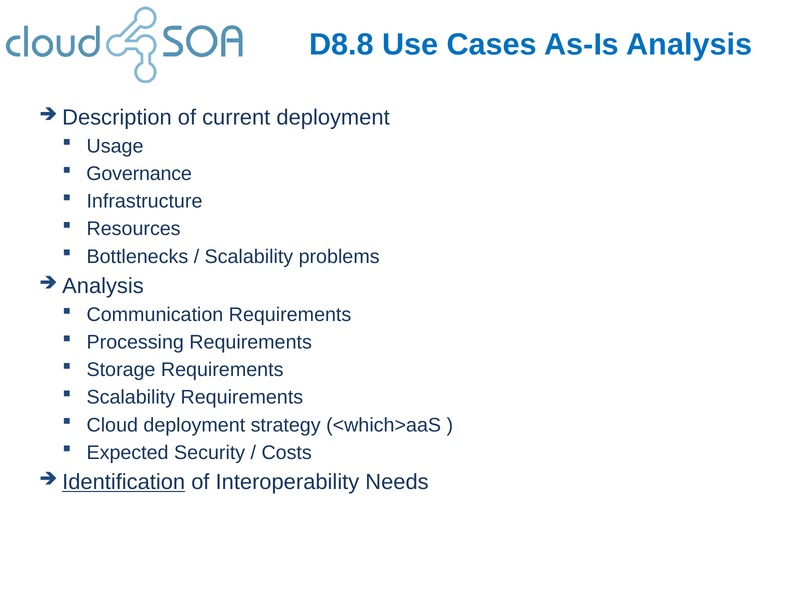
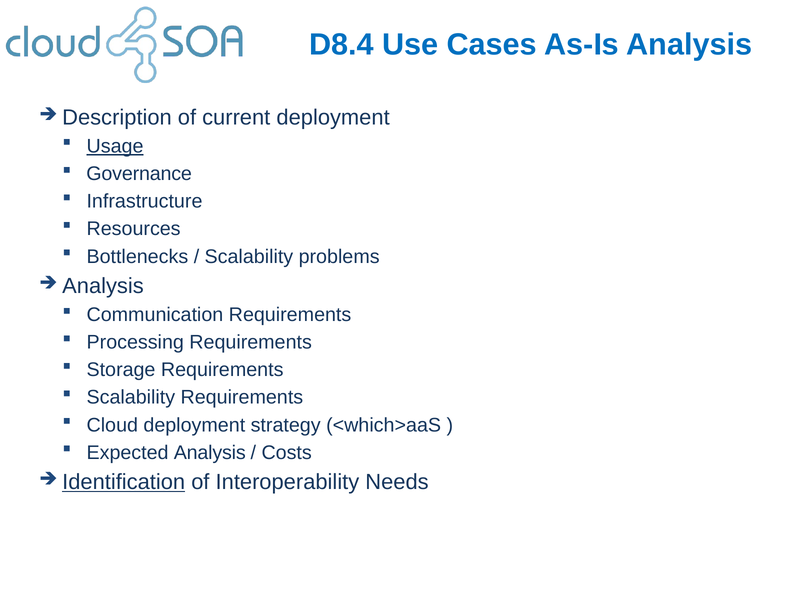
D8.8: D8.8 -> D8.4
Usage underline: none -> present
Expected Security: Security -> Analysis
